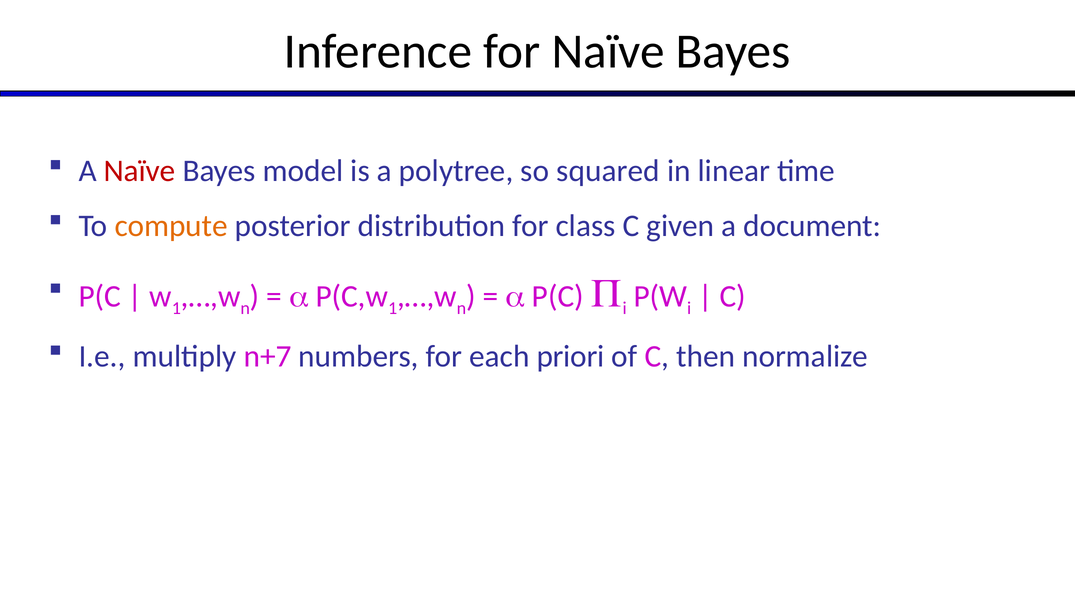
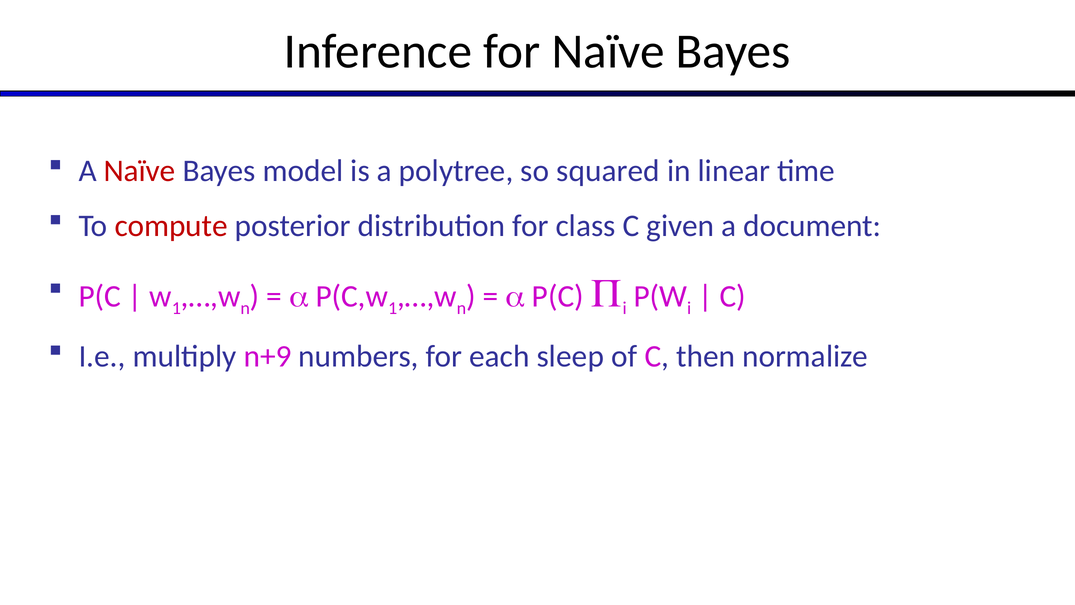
compute colour: orange -> red
n+7: n+7 -> n+9
priori: priori -> sleep
